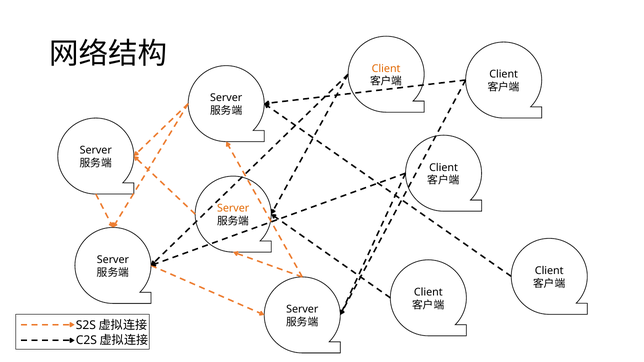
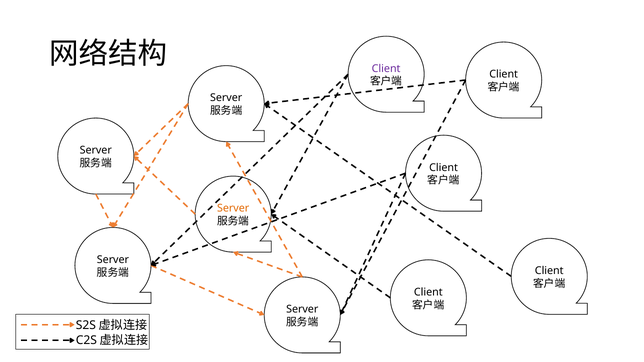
Client at (386, 69) colour: orange -> purple
